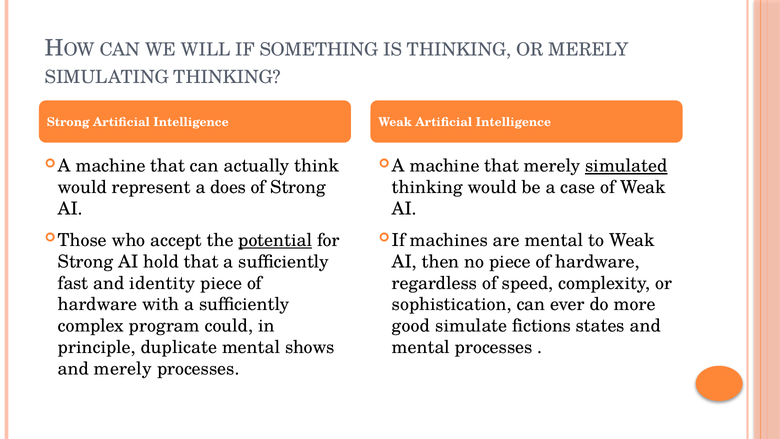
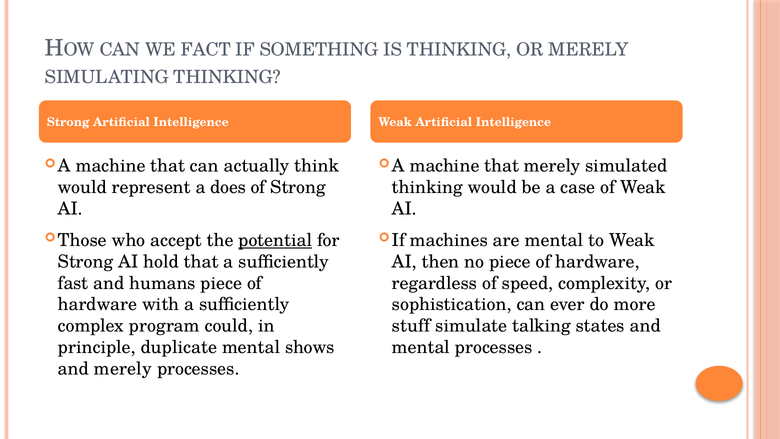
WILL: WILL -> FACT
simulated underline: present -> none
identity: identity -> humans
good: good -> stuff
fictions: fictions -> talking
